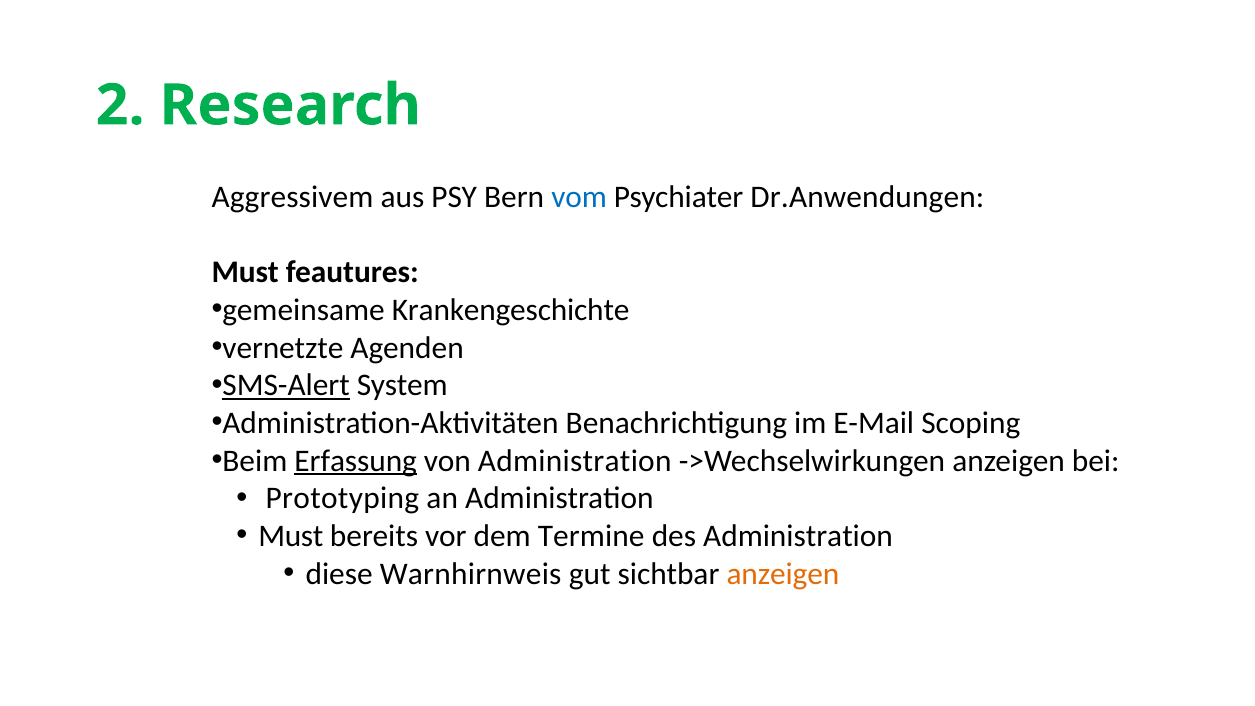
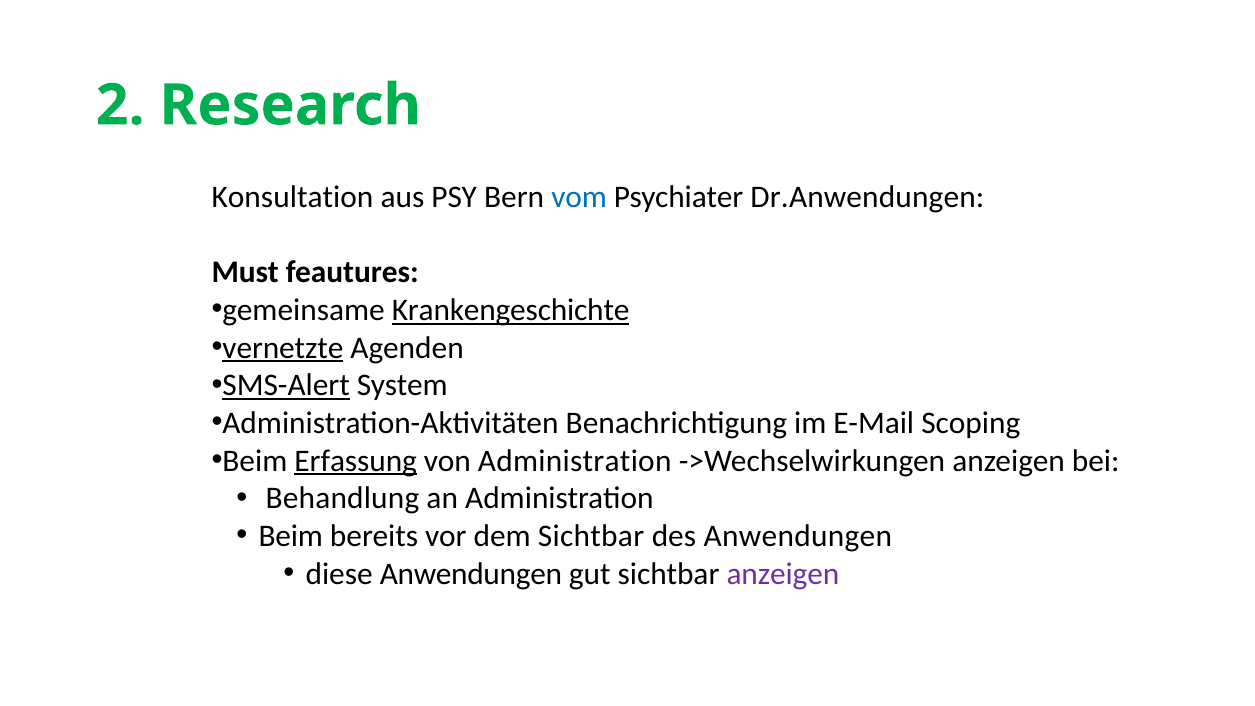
Aggressivem: Aggressivem -> Konsultation
Krankengeschichte underline: none -> present
vernetzte underline: none -> present
Prototyping: Prototyping -> Behandlung
Must at (291, 536): Must -> Beim
dem Termine: Termine -> Sichtbar
des Administration: Administration -> Anwendungen
diese Warnhirnweis: Warnhirnweis -> Anwendungen
anzeigen at (783, 574) colour: orange -> purple
